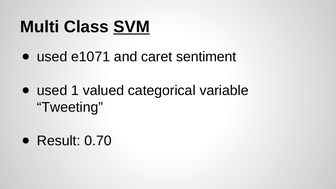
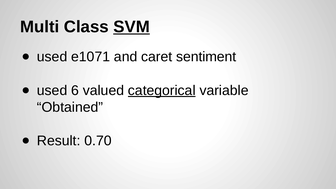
1: 1 -> 6
categorical underline: none -> present
Tweeting: Tweeting -> Obtained
